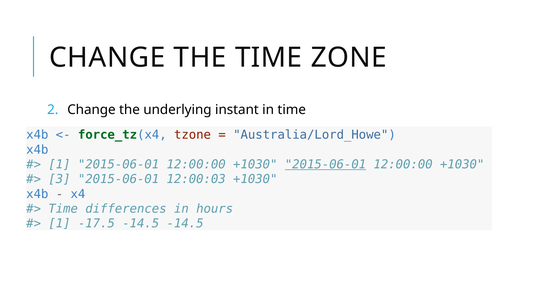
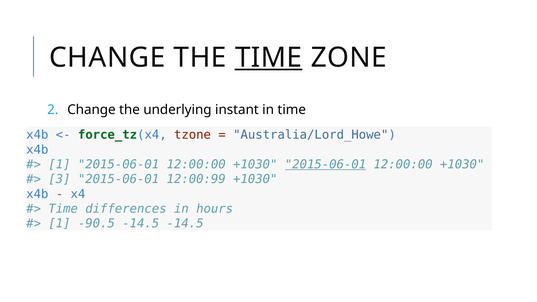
TIME at (269, 58) underline: none -> present
12:00:03: 12:00:03 -> 12:00:99
-17.5: -17.5 -> -90.5
